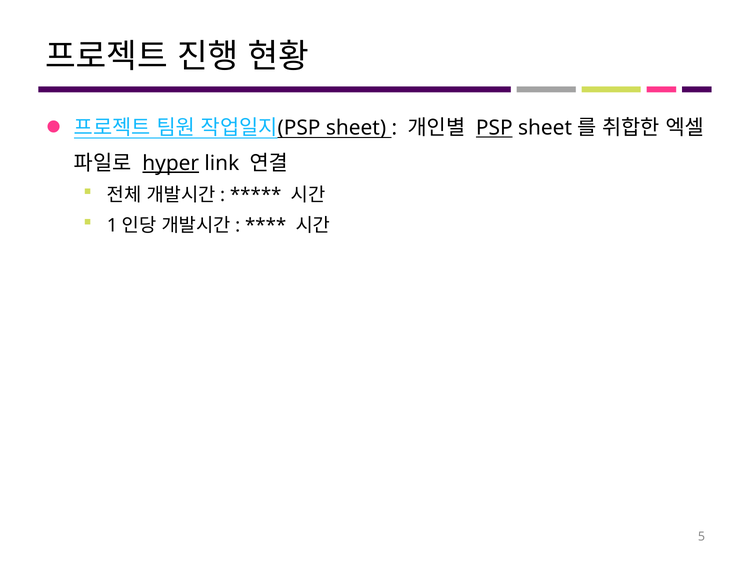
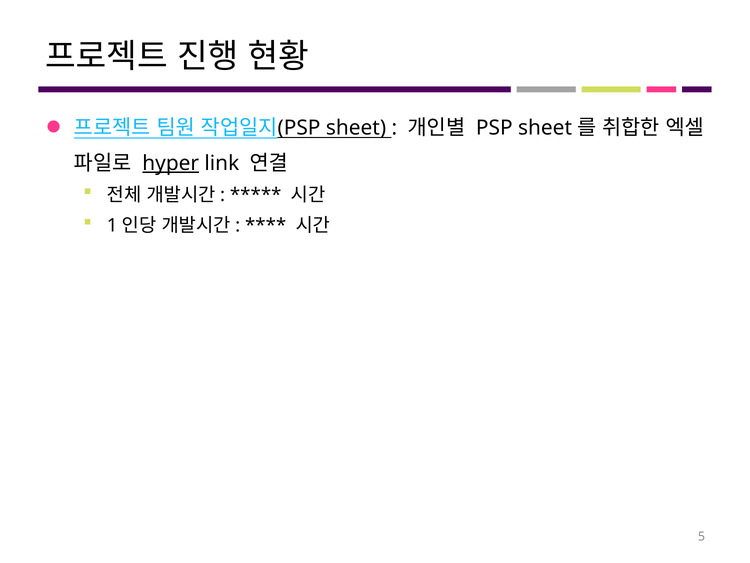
PSP at (494, 128) underline: present -> none
